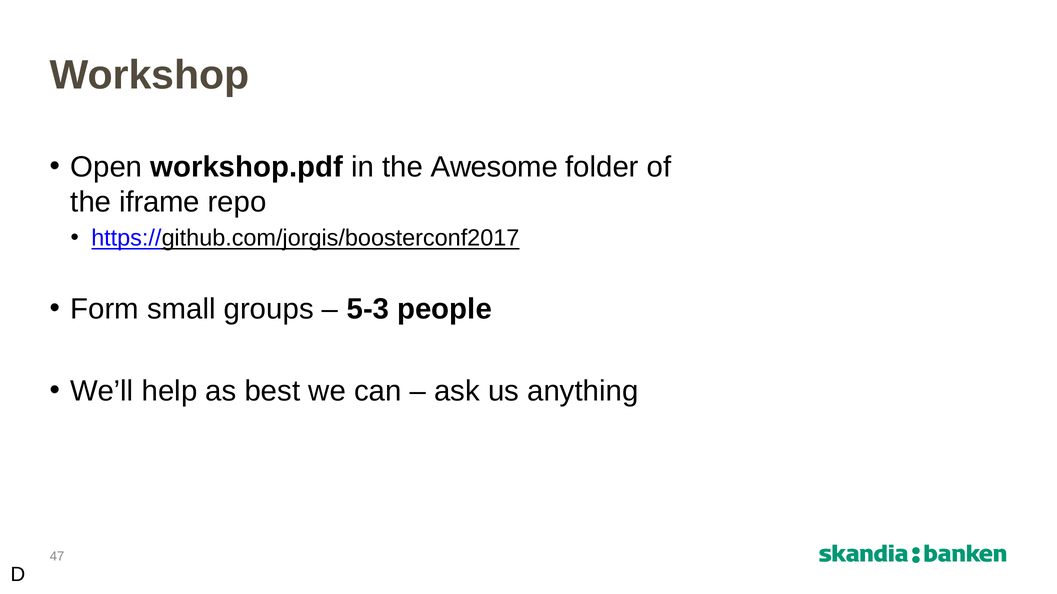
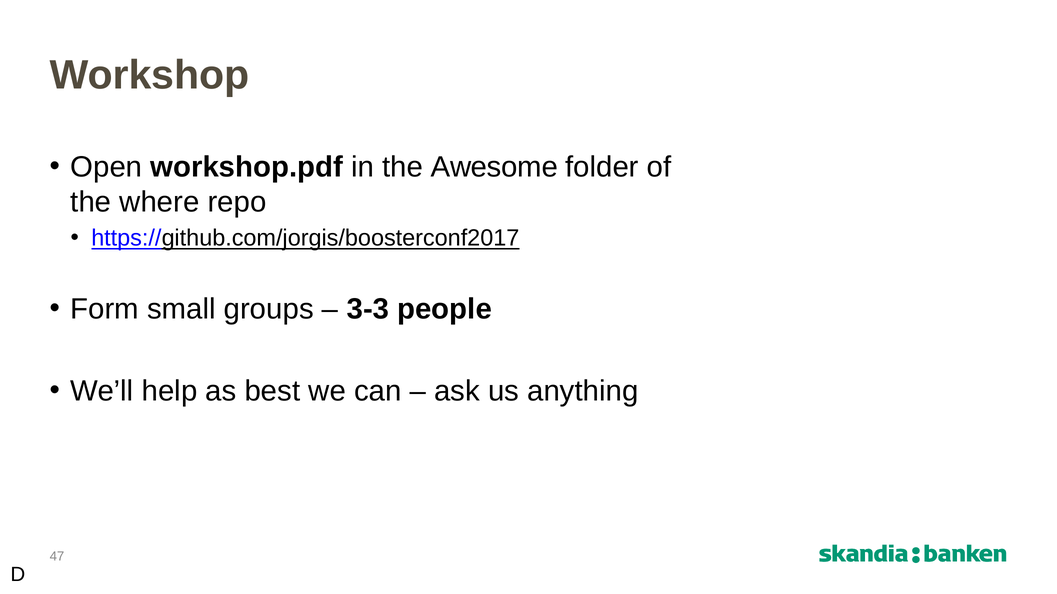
iframe: iframe -> where
5-3: 5-3 -> 3-3
